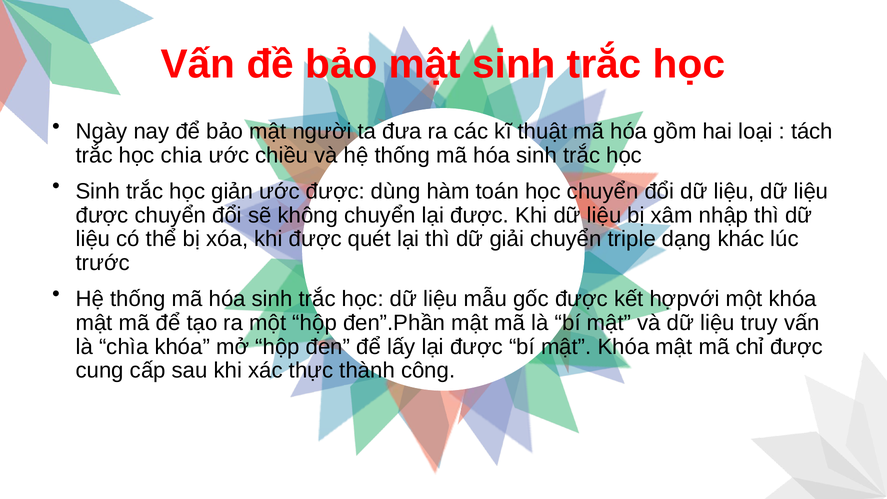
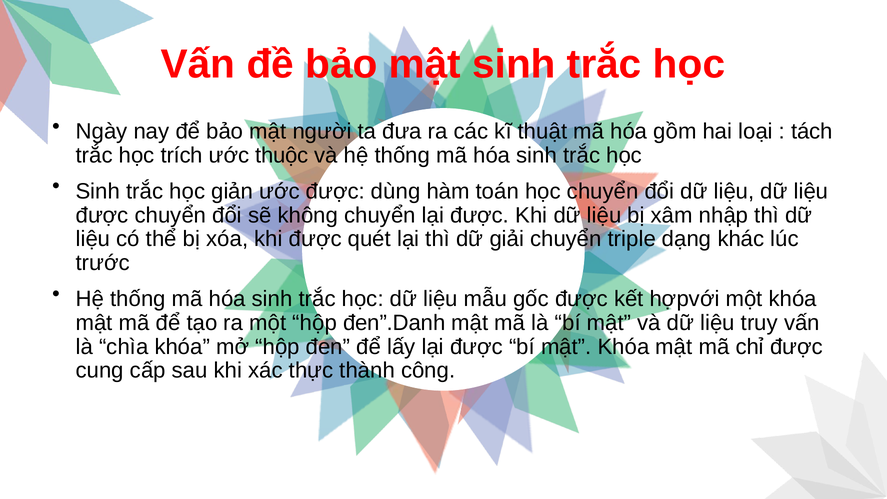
chia: chia -> trích
chiều: chiều -> thuộc
đen”.Phần: đen”.Phần -> đen”.Danh
